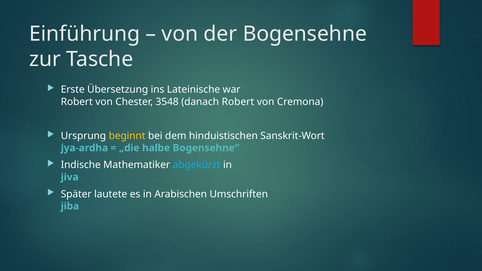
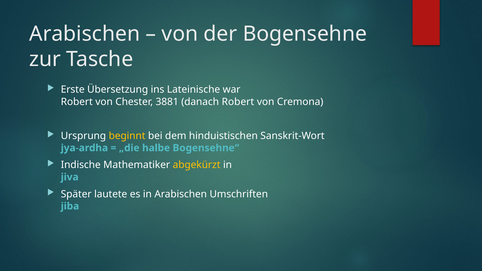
Einführung at (85, 34): Einführung -> Arabischen
3548: 3548 -> 3881
abgekürzt colour: light blue -> yellow
